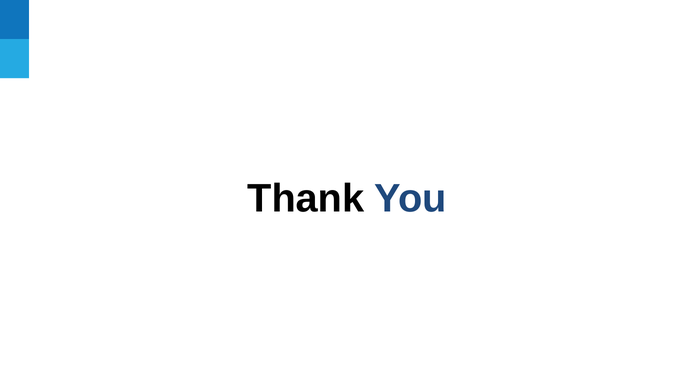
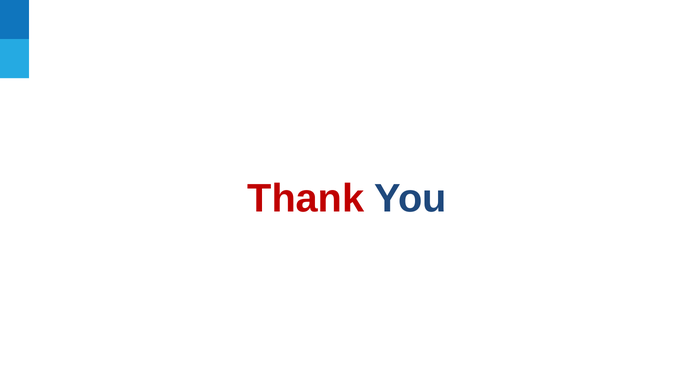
Thank colour: black -> red
